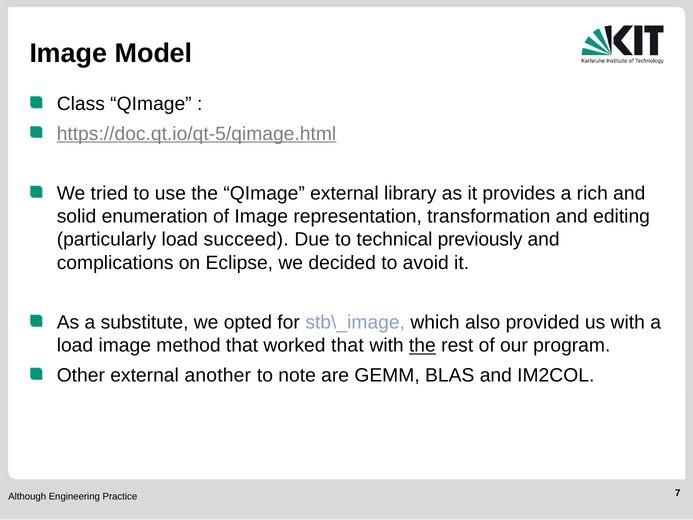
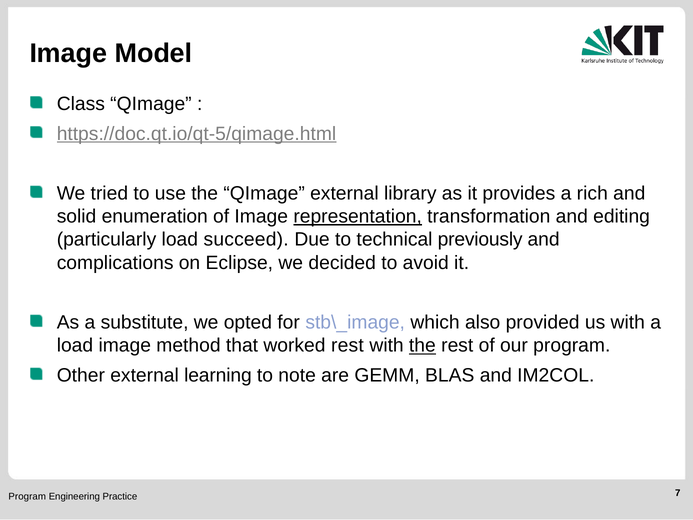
representation underline: none -> present
worked that: that -> rest
another: another -> learning
Although at (27, 496): Although -> Program
